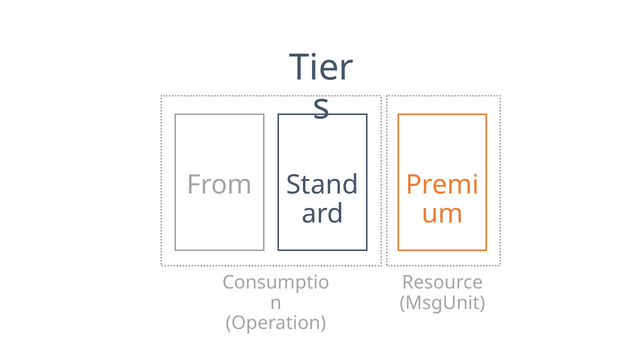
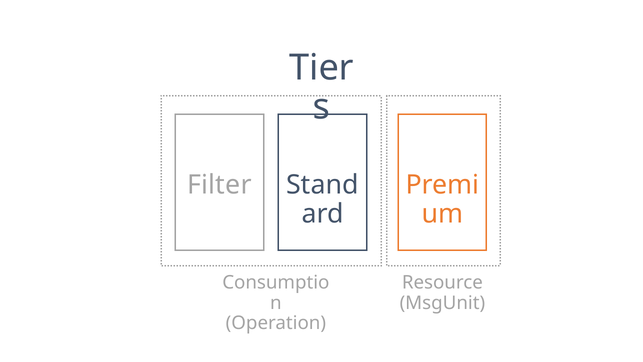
From: From -> Filter
